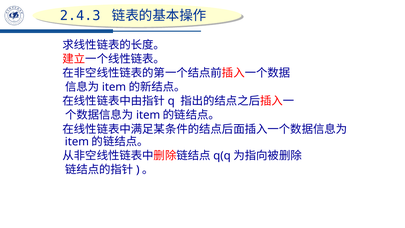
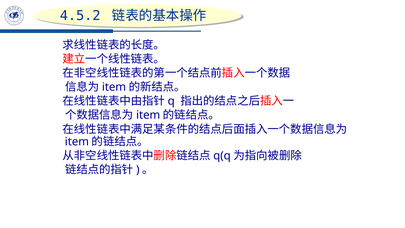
2.4.3: 2.4.3 -> 4.5.2
